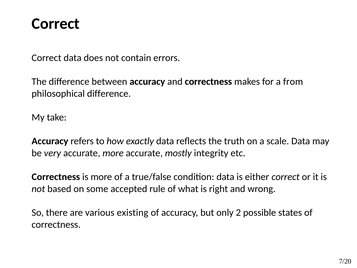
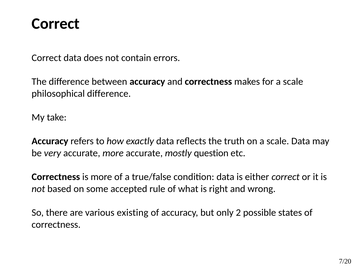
for a from: from -> scale
integrity: integrity -> question
